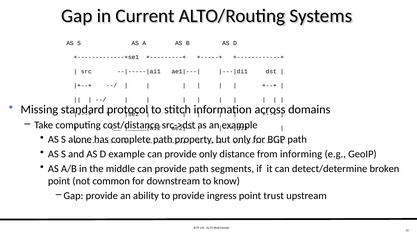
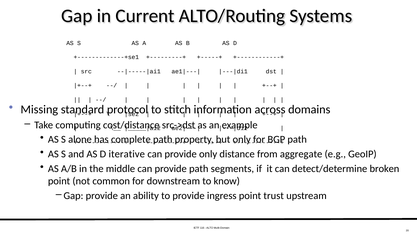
D example: example -> iterative
informing: informing -> aggregate
